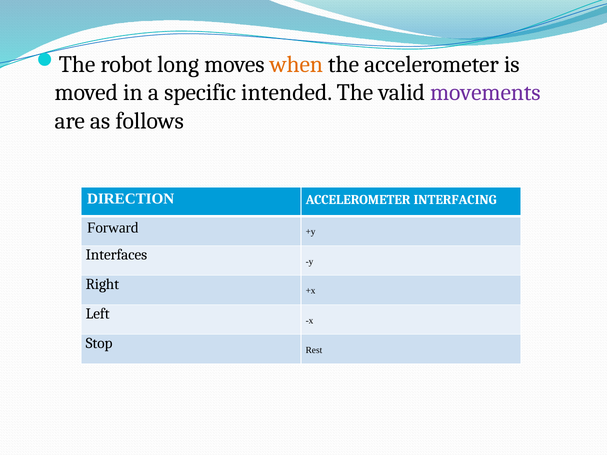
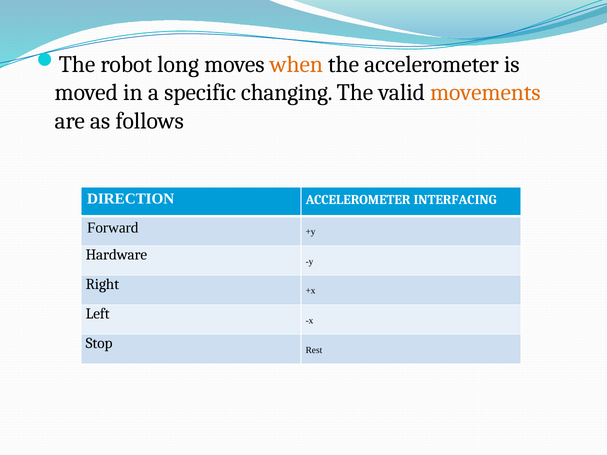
intended: intended -> changing
movements colour: purple -> orange
Interfaces: Interfaces -> Hardware
